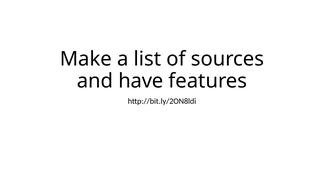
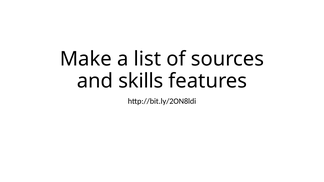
have: have -> skills
